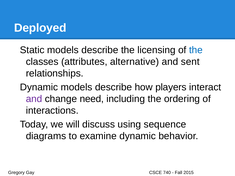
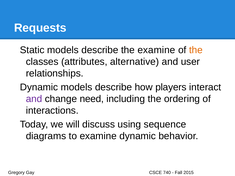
Deployed: Deployed -> Requests
the licensing: licensing -> examine
the at (196, 50) colour: blue -> orange
sent: sent -> user
